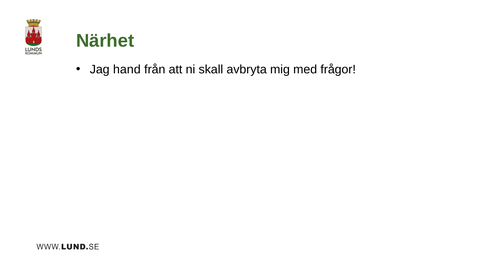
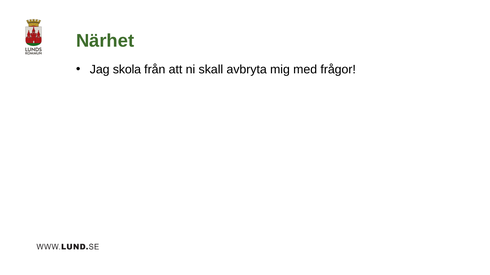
hand: hand -> skola
